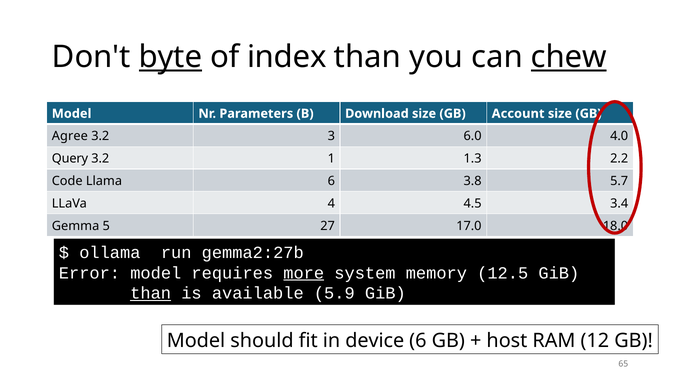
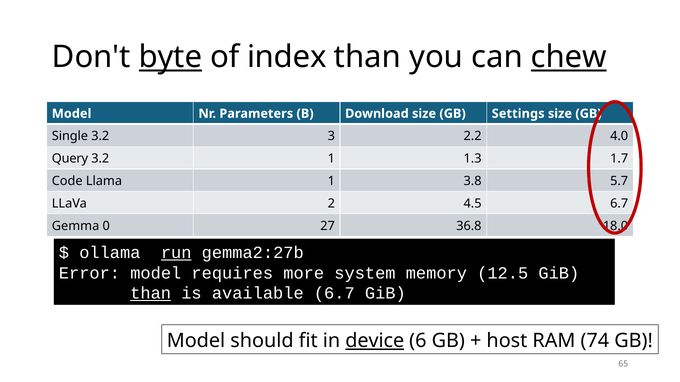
Account: Account -> Settings
Agree: Agree -> Single
6.0: 6.0 -> 2.2
2.2: 2.2 -> 1.7
Llama 6: 6 -> 1
4: 4 -> 2
4.5 3.4: 3.4 -> 6.7
5: 5 -> 0
17.0: 17.0 -> 36.8
run underline: none -> present
more underline: present -> none
available 5.9: 5.9 -> 6.7
device underline: none -> present
12: 12 -> 74
